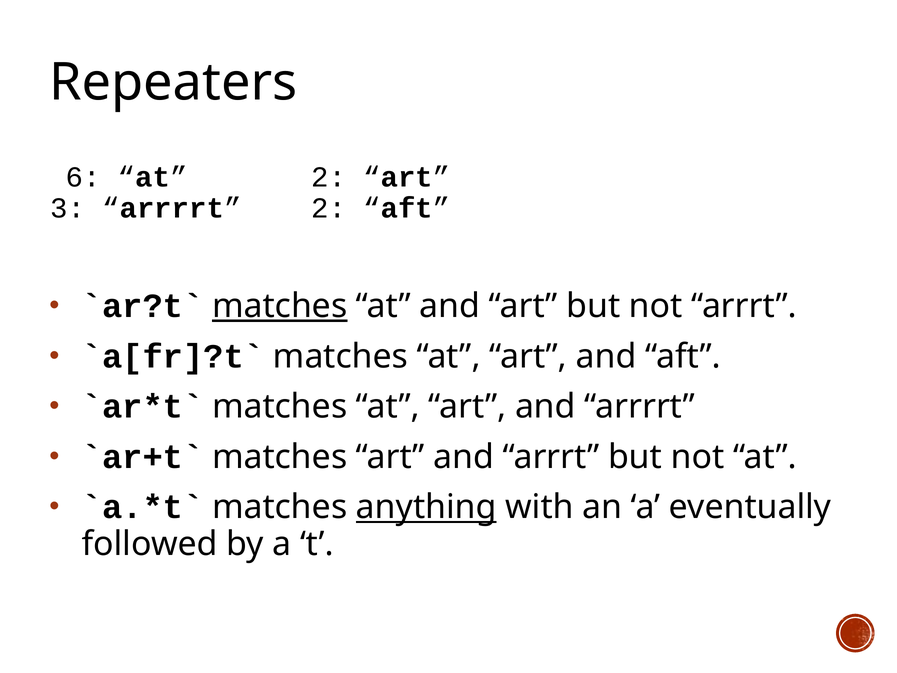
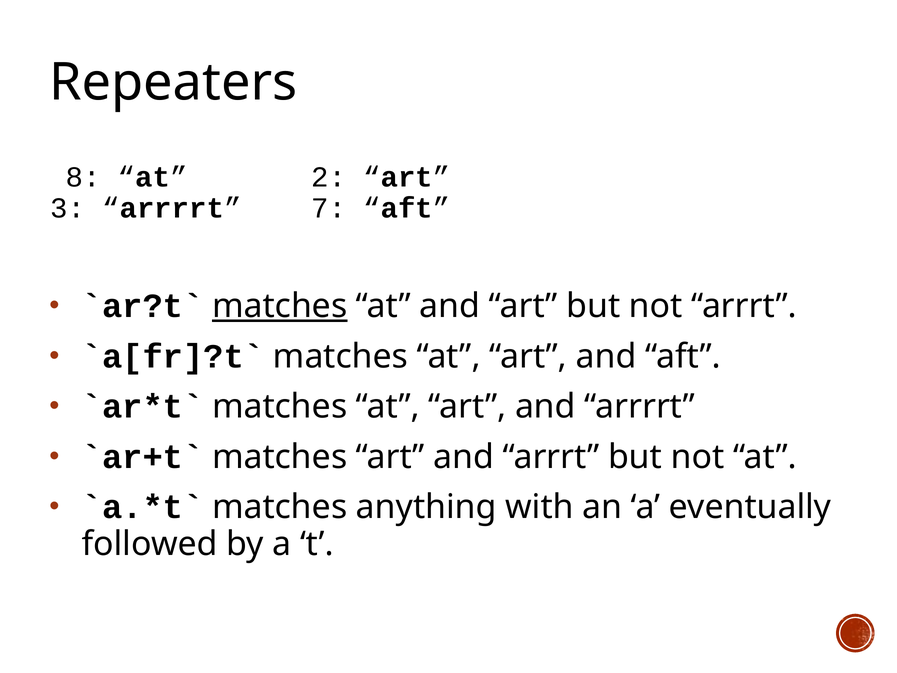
6: 6 -> 8
arrrrt 2: 2 -> 7
anything underline: present -> none
